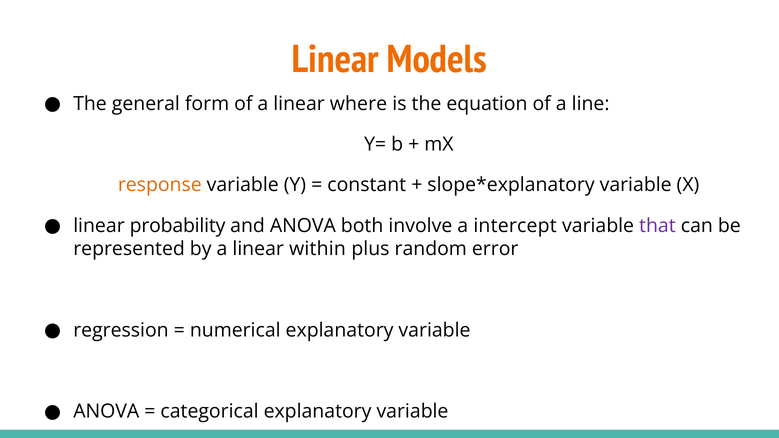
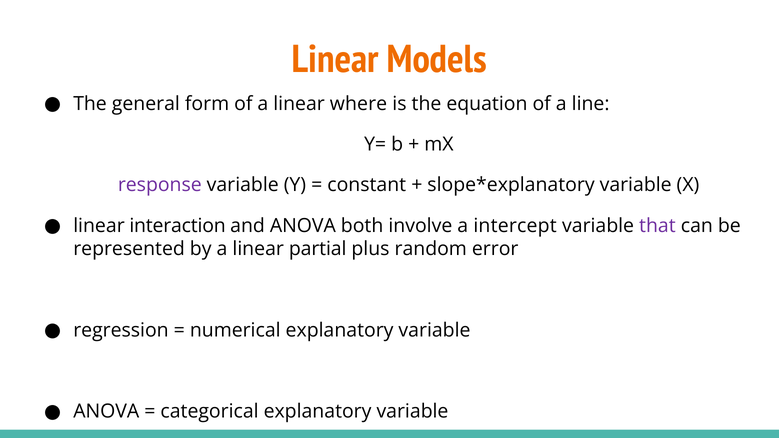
response colour: orange -> purple
probability: probability -> interaction
within: within -> partial
